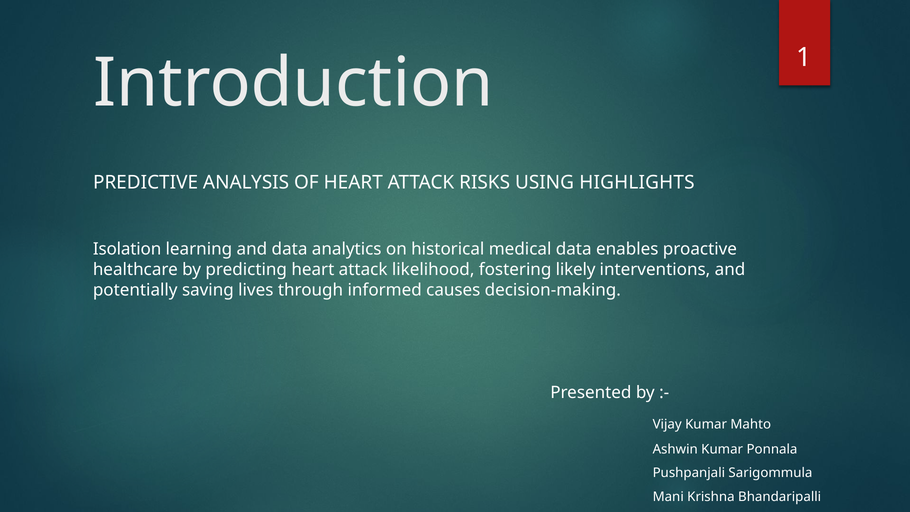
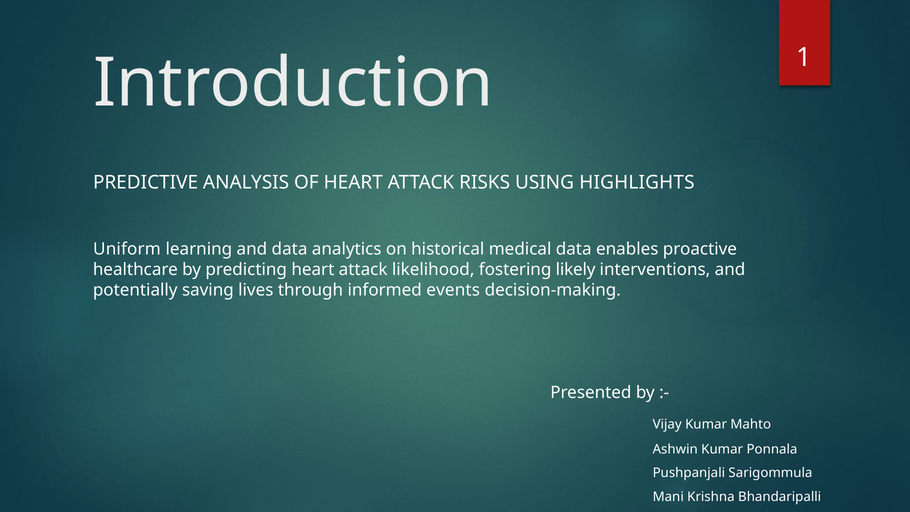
Isolation: Isolation -> Uniform
causes: causes -> events
